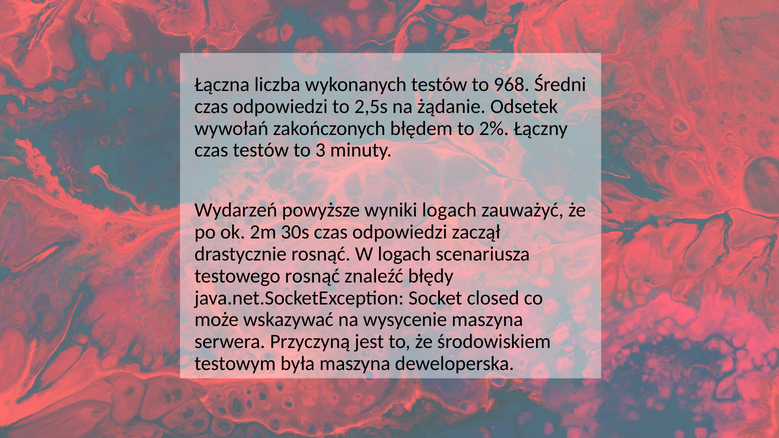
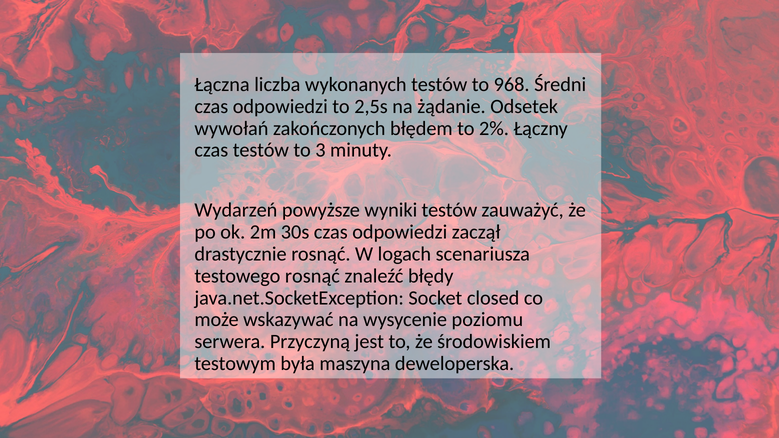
wyniki logach: logach -> testów
wysycenie maszyna: maszyna -> poziomu
